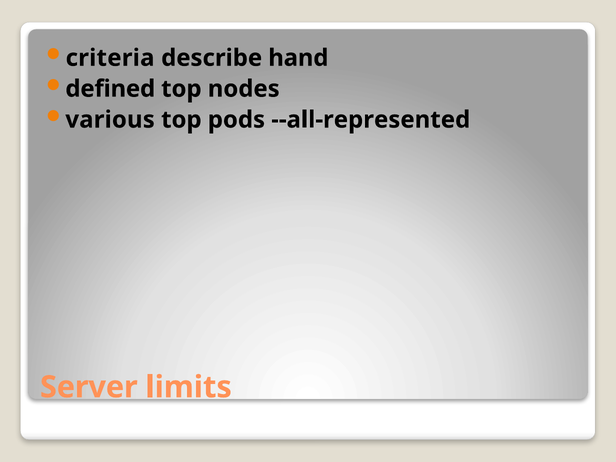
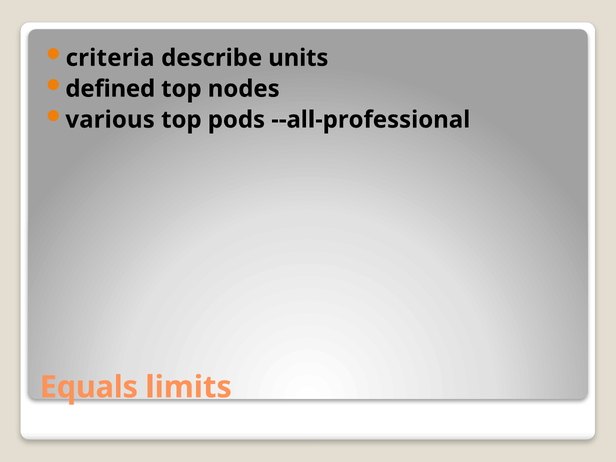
hand: hand -> units
--all-represented: --all-represented -> --all-professional
Server: Server -> Equals
